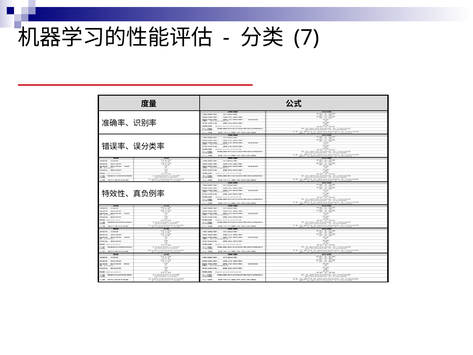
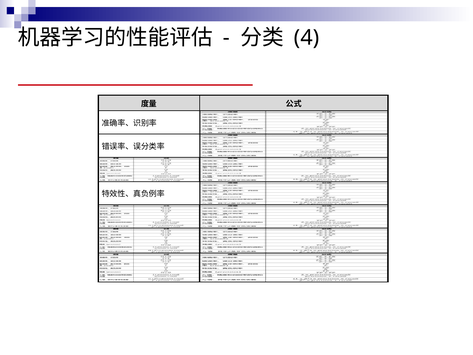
7: 7 -> 4
